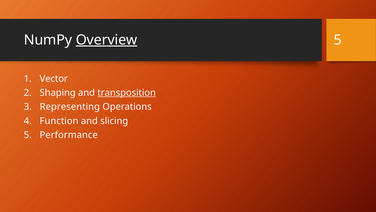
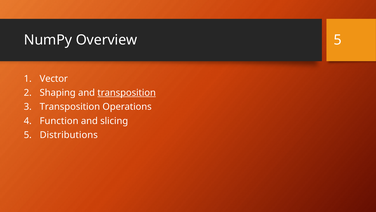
Overview underline: present -> none
Representing at (70, 107): Representing -> Transposition
Performance: Performance -> Distributions
